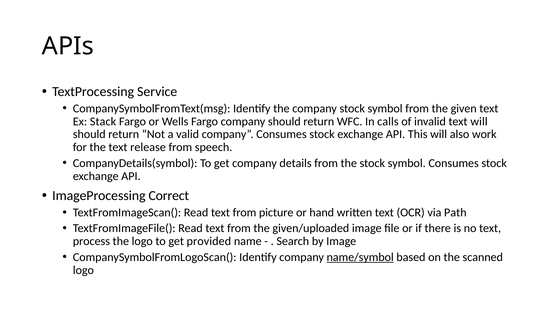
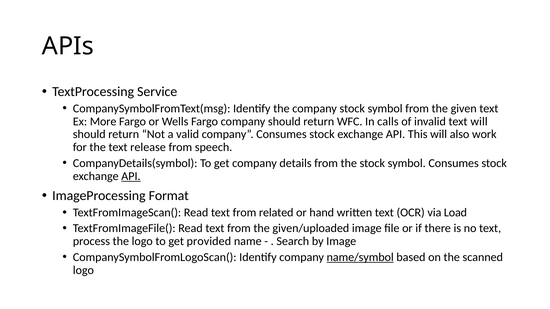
Stack: Stack -> More
API at (131, 176) underline: none -> present
Correct: Correct -> Format
picture: picture -> related
Path: Path -> Load
